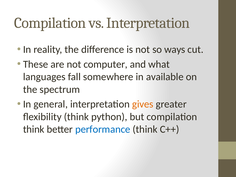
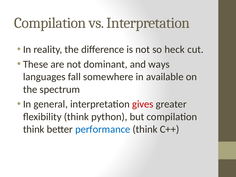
ways: ways -> heck
computer: computer -> dominant
what: what -> ways
gives colour: orange -> red
